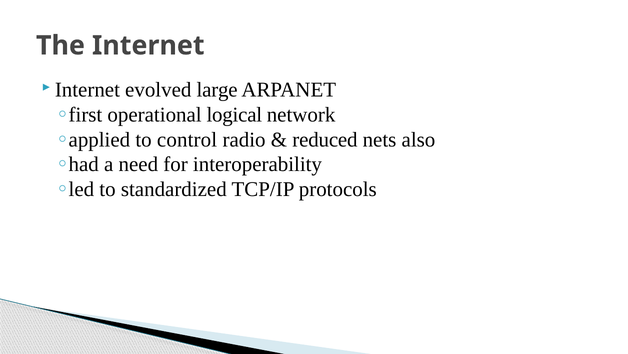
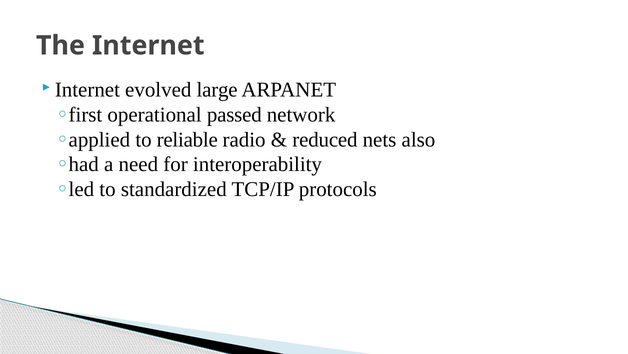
logical: logical -> passed
control: control -> reliable
